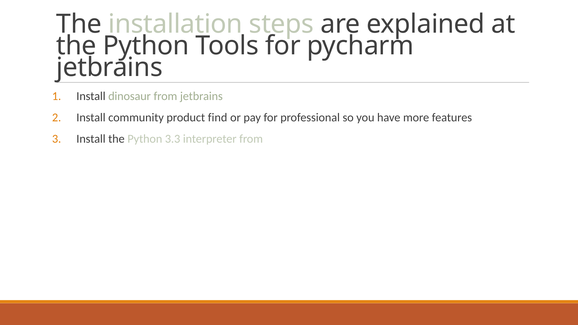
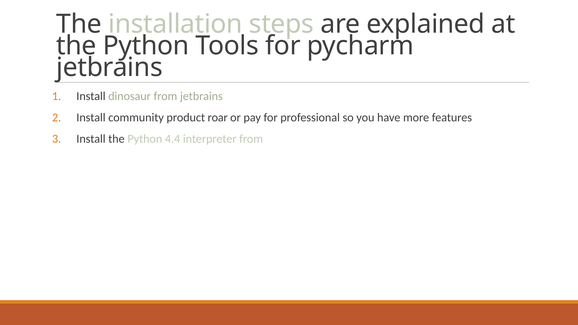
find: find -> roar
3.3: 3.3 -> 4.4
